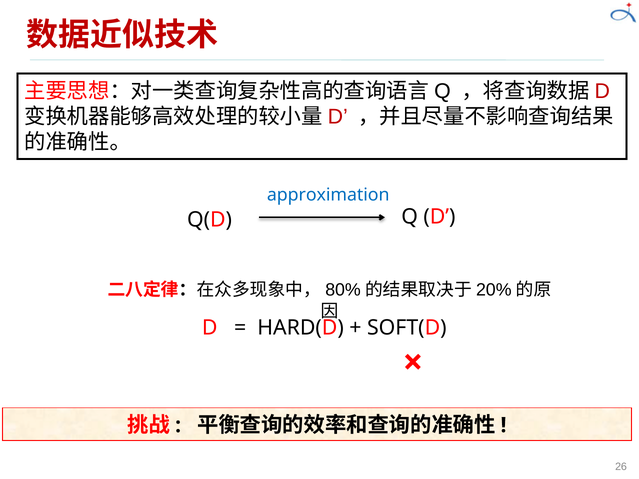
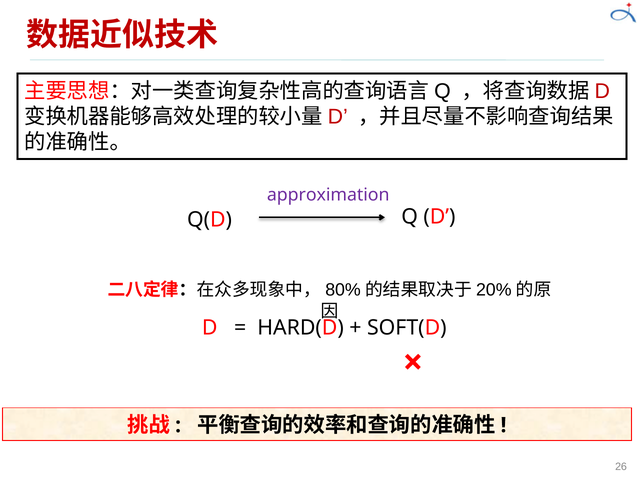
approximation colour: blue -> purple
